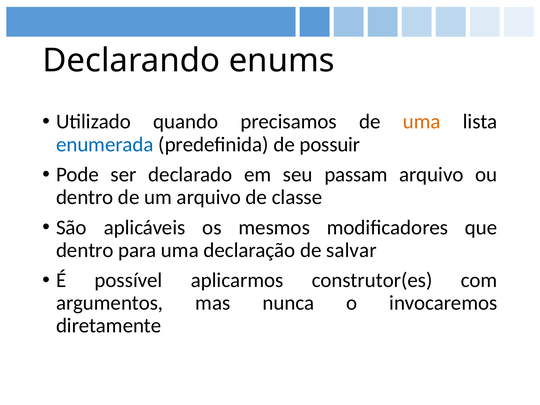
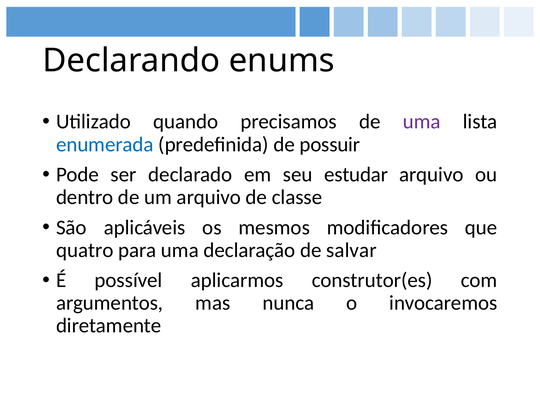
uma at (422, 122) colour: orange -> purple
passam: passam -> estudar
dentro at (85, 250): dentro -> quatro
